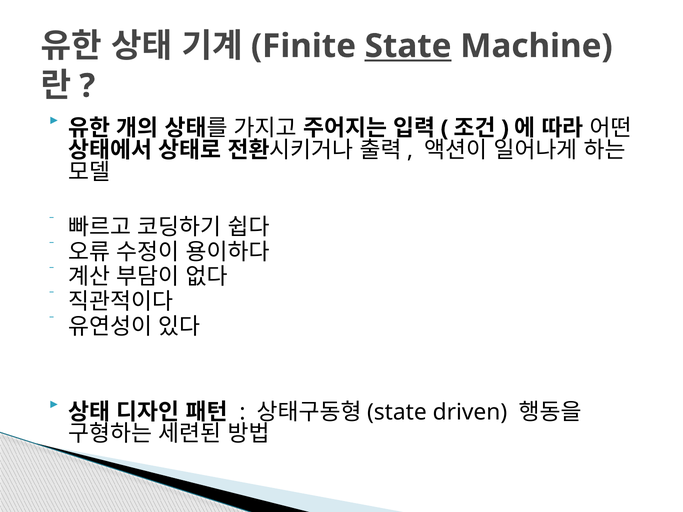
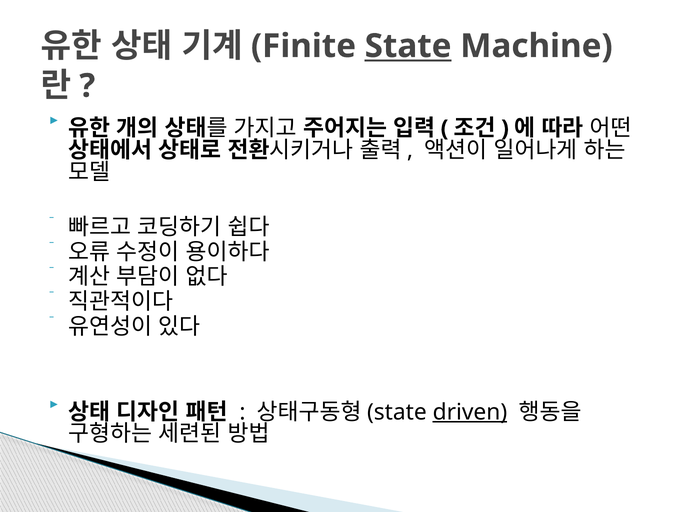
driven underline: none -> present
